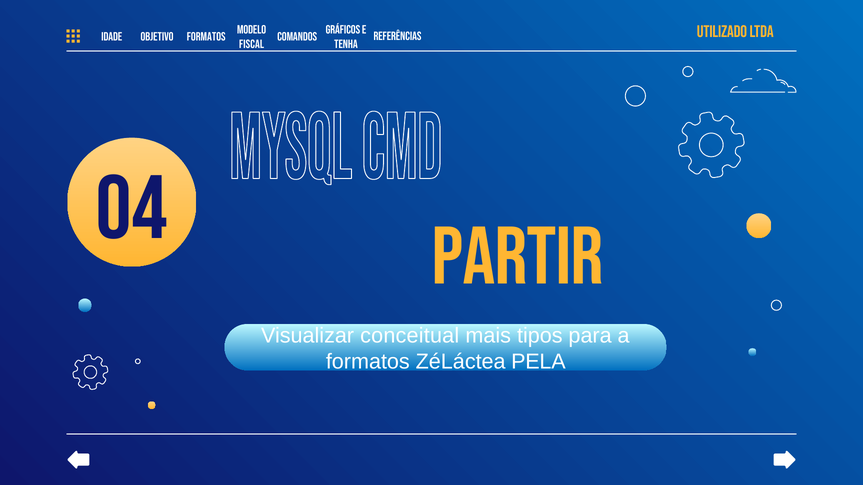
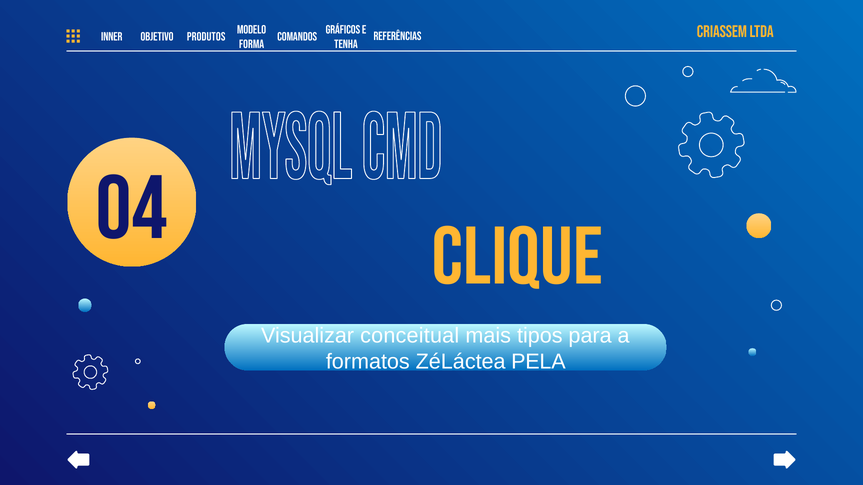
UTILIZADO: UTILIZADO -> CRIASSEM
IDADE: IDADE -> INNER
objetivo formatos: formatos -> produtos
fiscal: fiscal -> forma
PARTIR: PARTIR -> CLIQUE
